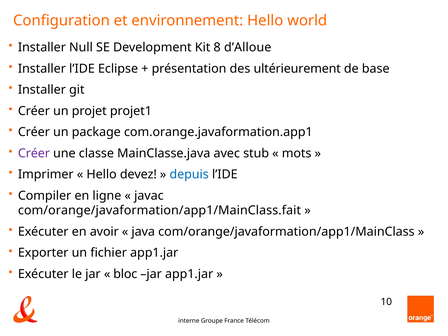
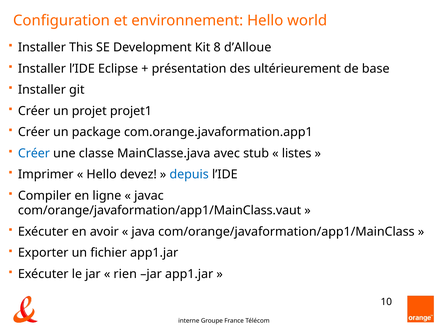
Null: Null -> This
Créer at (34, 153) colour: purple -> blue
mots: mots -> listes
com/orange/javaformation/app1/MainClass.fait: com/orange/javaformation/app1/MainClass.fait -> com/orange/javaformation/app1/MainClass.vaut
bloc: bloc -> rien
